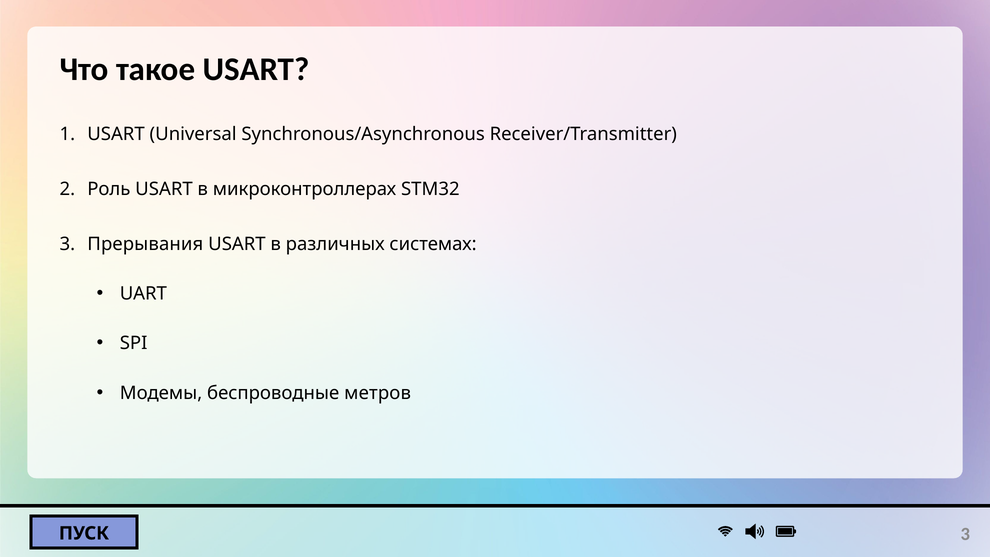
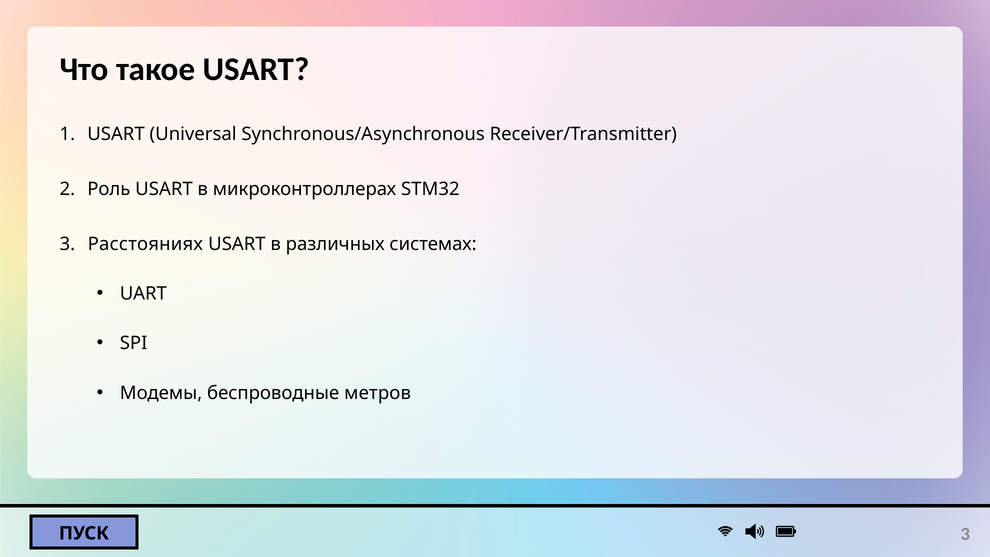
Прерывания: Прерывания -> Расстояниях
